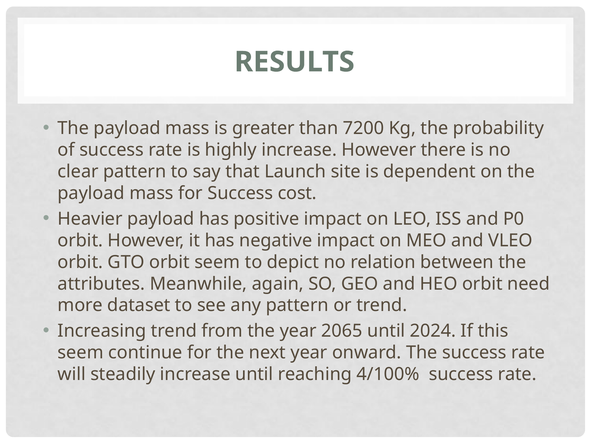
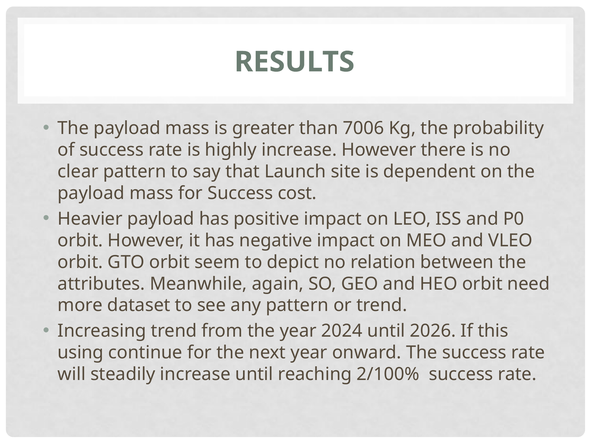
7200: 7200 -> 7006
2065: 2065 -> 2024
2024: 2024 -> 2026
seem at (81, 353): seem -> using
4/100%: 4/100% -> 2/100%
